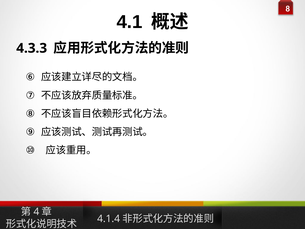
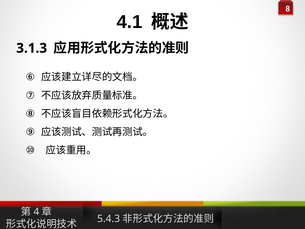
4.3.3: 4.3.3 -> 3.1.3
4.1.4: 4.1.4 -> 5.4.3
